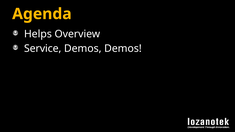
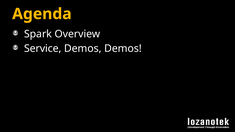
Helps: Helps -> Spark
